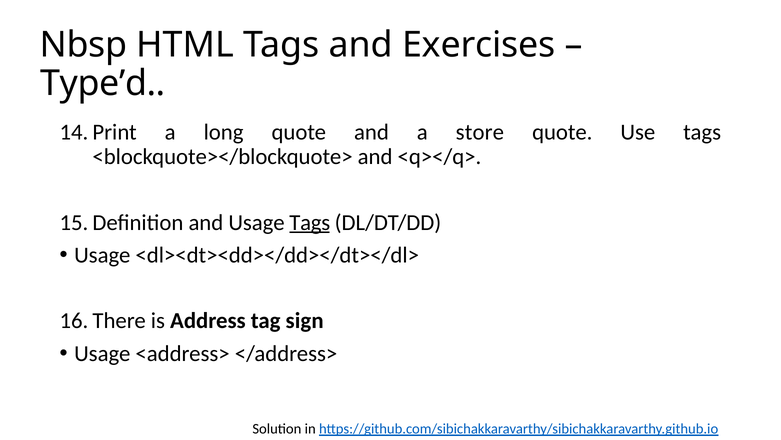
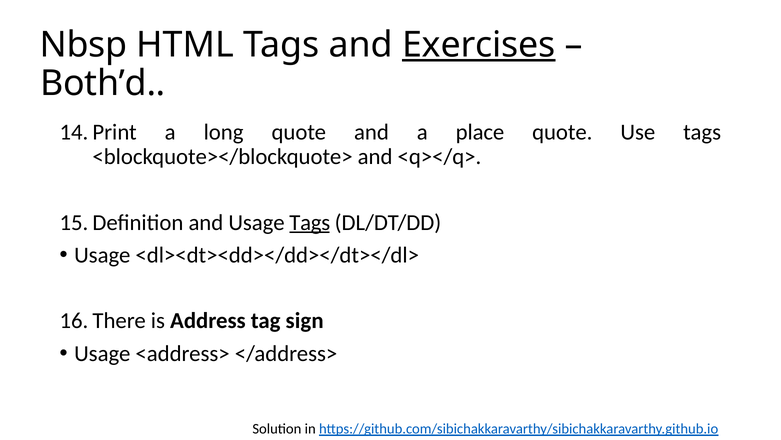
Exercises underline: none -> present
Type’d: Type’d -> Both’d
store: store -> place
